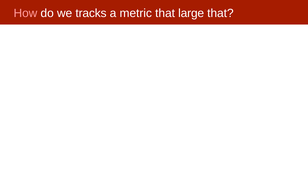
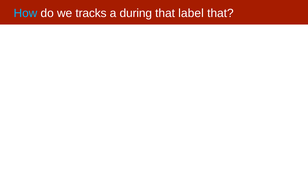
How colour: pink -> light blue
metric: metric -> during
large: large -> label
